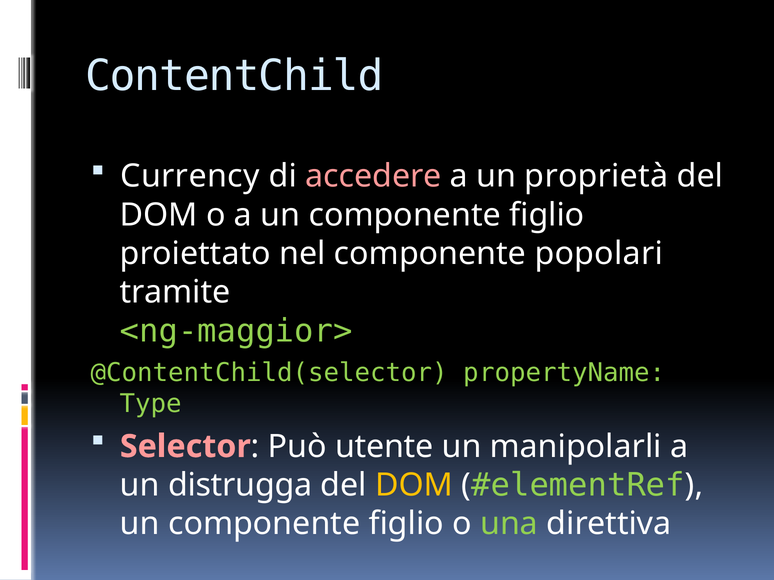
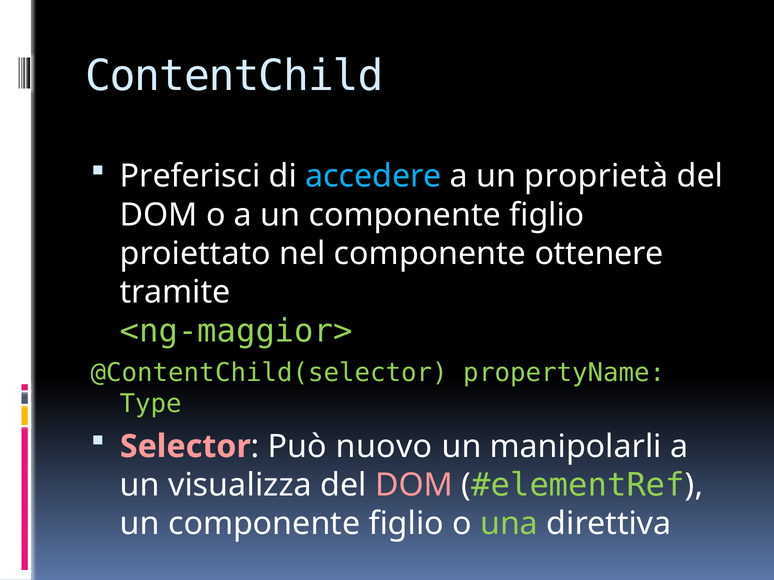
Currency: Currency -> Preferisci
accedere colour: pink -> light blue
popolari: popolari -> ottenere
utente: utente -> nuovo
distrugga: distrugga -> visualizza
DOM at (414, 486) colour: yellow -> pink
